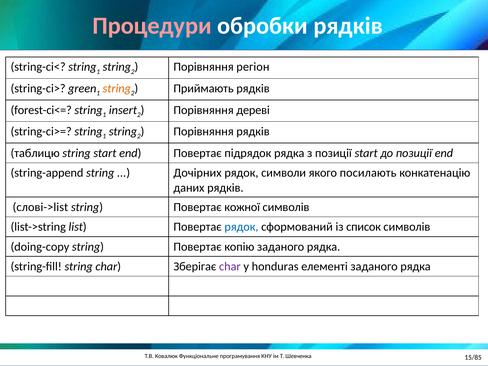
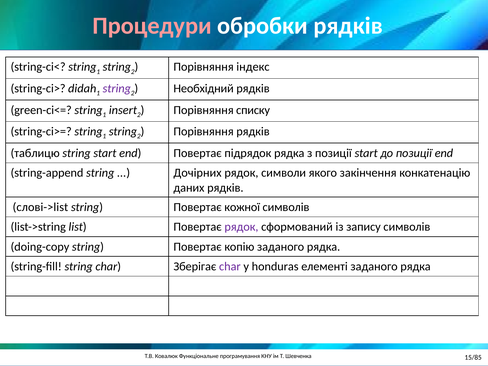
регіон: регіон -> індекс
green: green -> didah
string at (117, 89) colour: orange -> purple
Приймають: Приймають -> Необхідний
forest-ci<=: forest-ci<= -> green-ci<=
дереві: дереві -> списку
посилають: посилають -> закінчення
рядок at (241, 227) colour: blue -> purple
список: список -> запису
